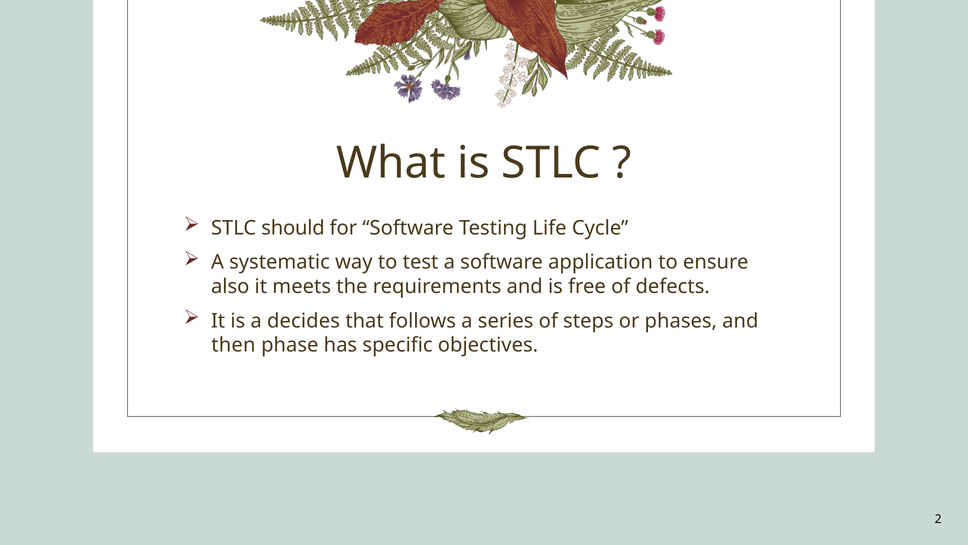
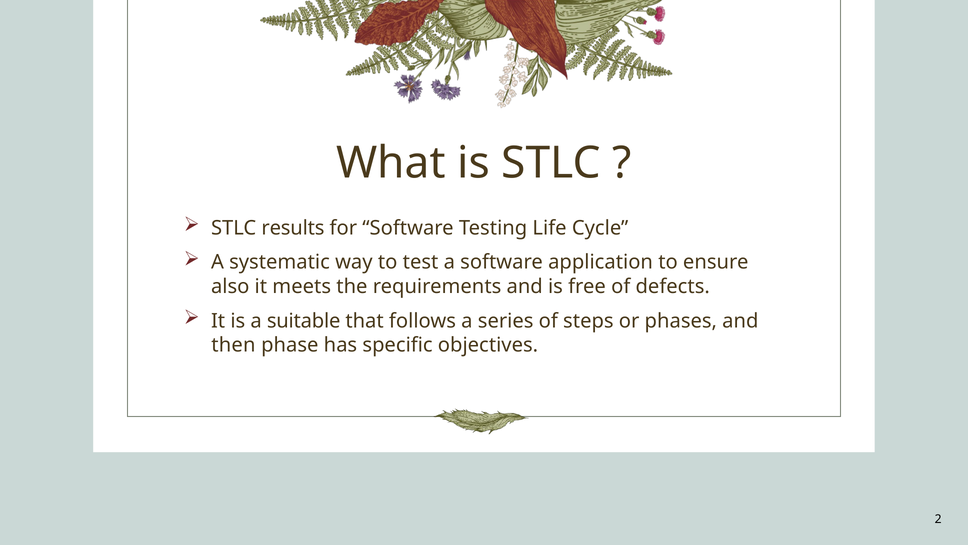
should: should -> results
decides: decides -> suitable
